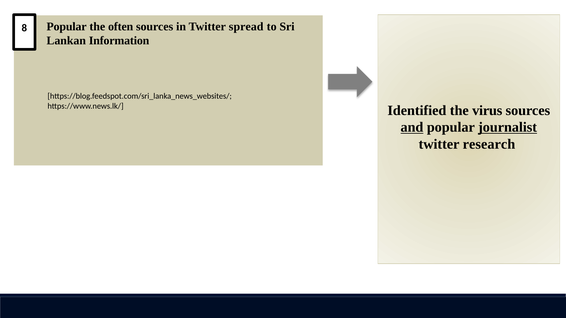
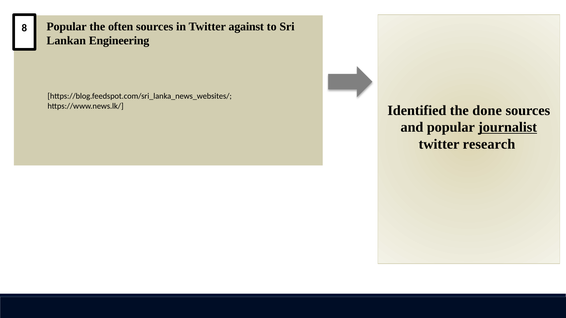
spread: spread -> against
Information: Information -> Engineering
virus: virus -> done
and underline: present -> none
